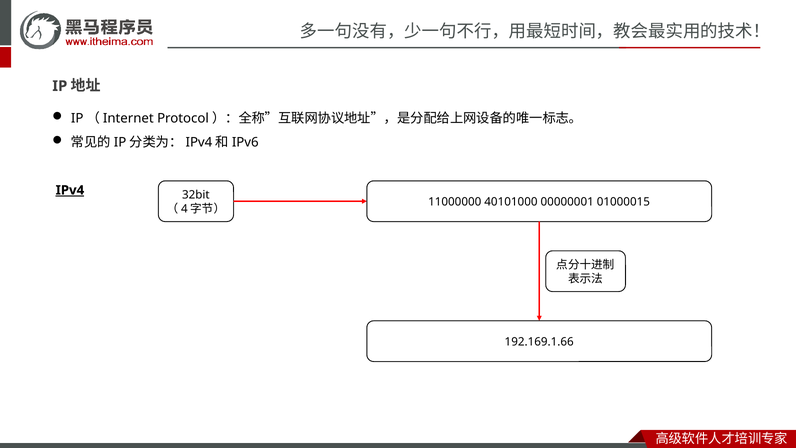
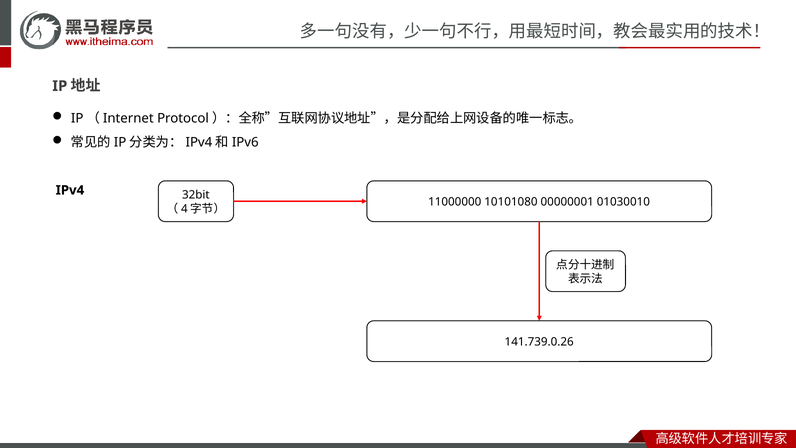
IPv4 underline: present -> none
40101000: 40101000 -> 10101080
01000015: 01000015 -> 01030010
192.169.1.66: 192.169.1.66 -> 141.739.0.26
